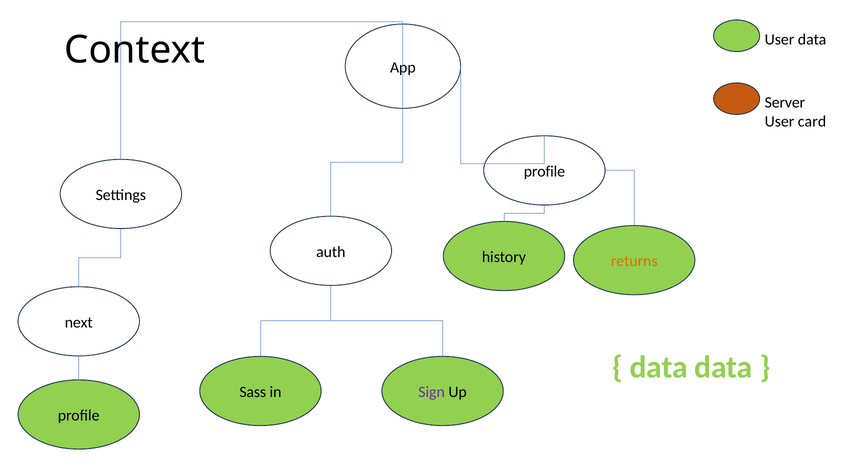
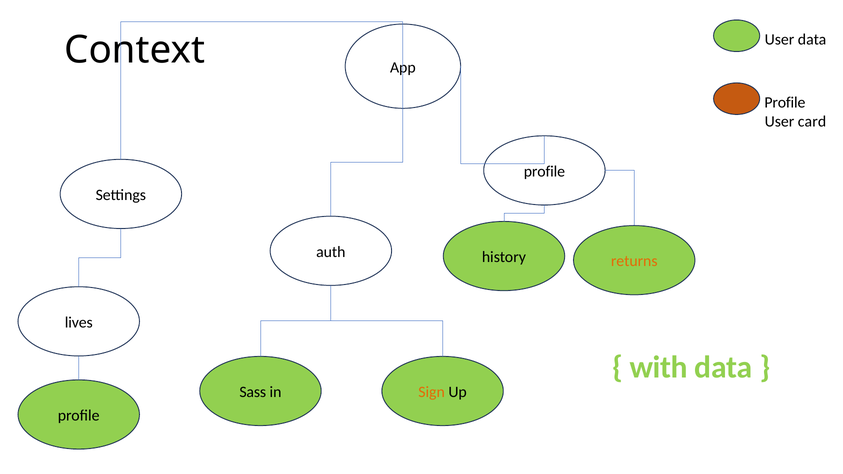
Server at (785, 103): Server -> Profile
next: next -> lives
data at (659, 367): data -> with
Sign colour: purple -> orange
